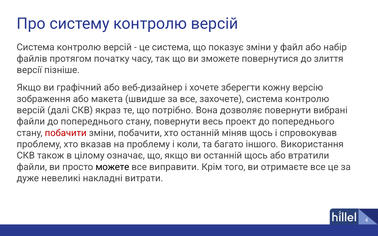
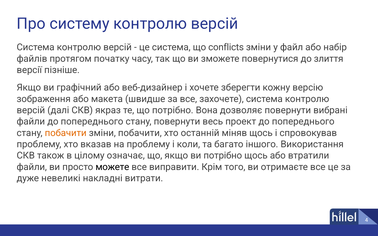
показує: показує -> conflicts
побачити at (66, 133) colour: red -> orange
ви останній: останній -> потрібно
